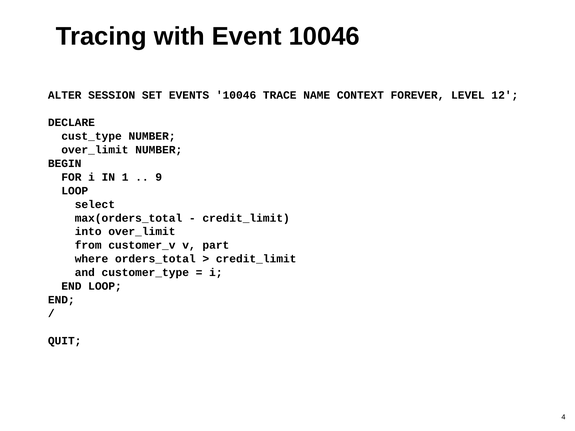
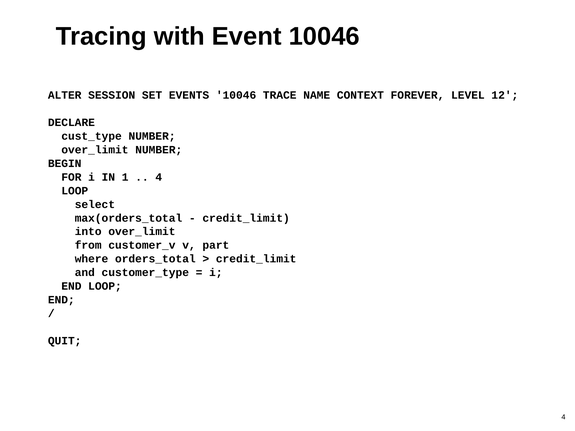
9 at (159, 177): 9 -> 4
